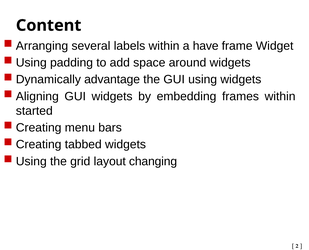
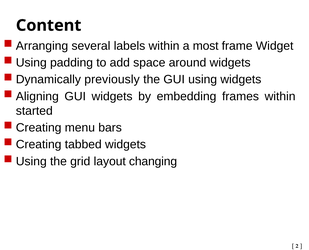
have: have -> most
advantage: advantage -> previously
